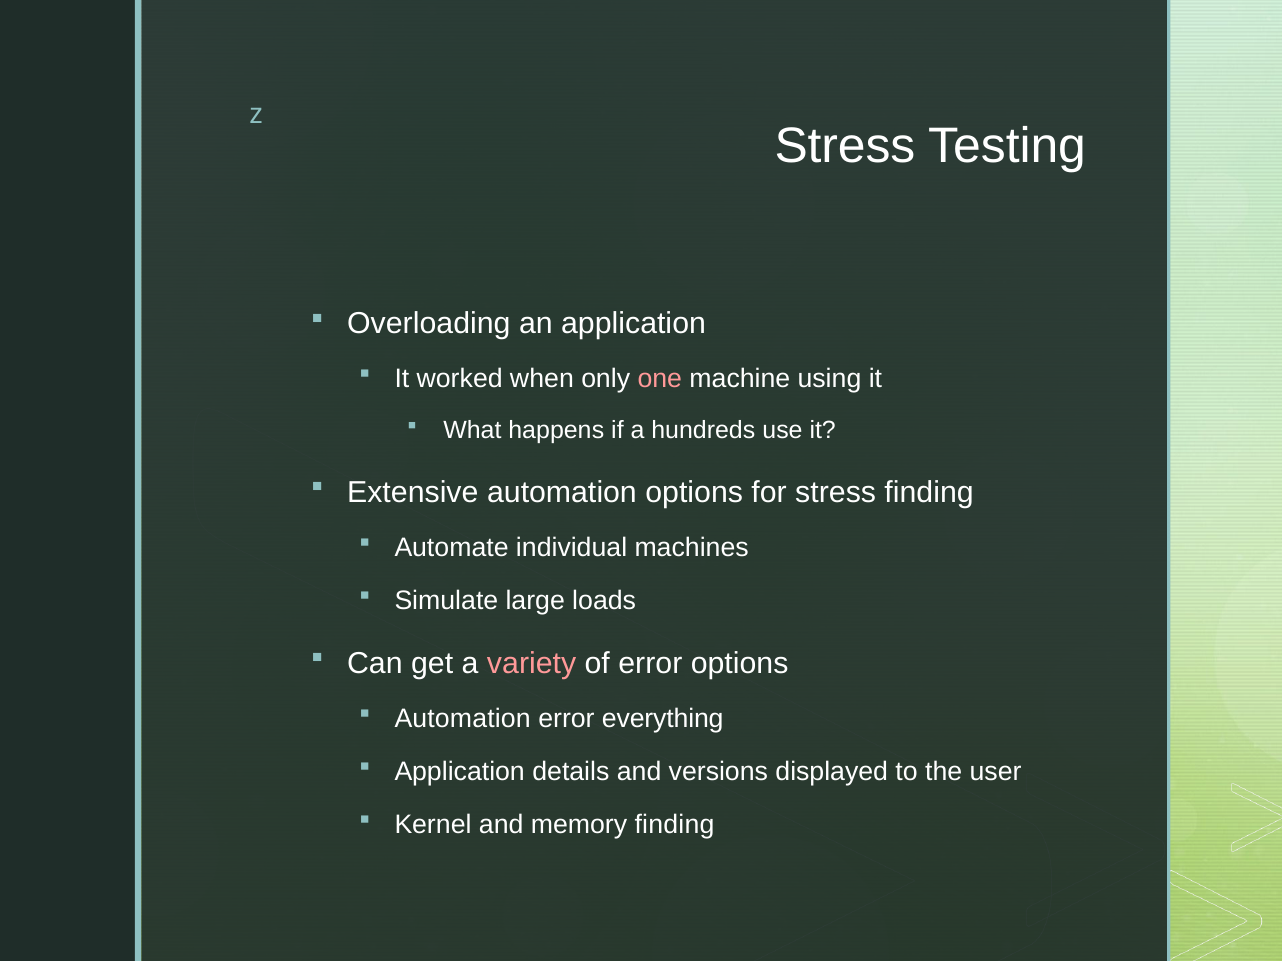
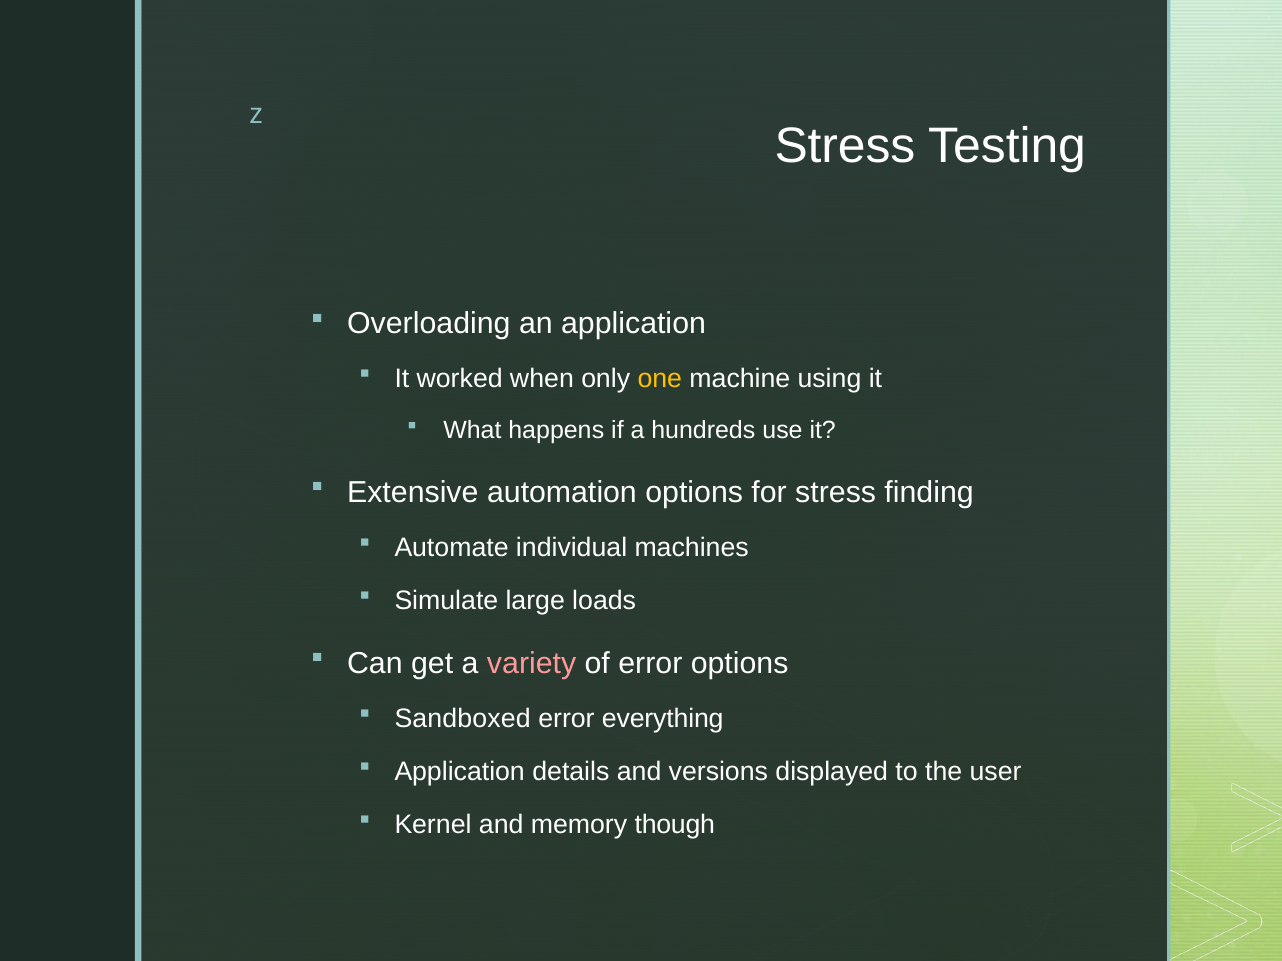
one colour: pink -> yellow
Automation at (463, 719): Automation -> Sandboxed
memory finding: finding -> though
